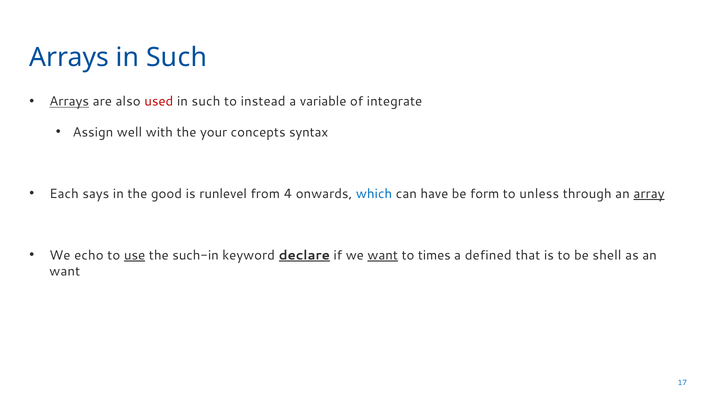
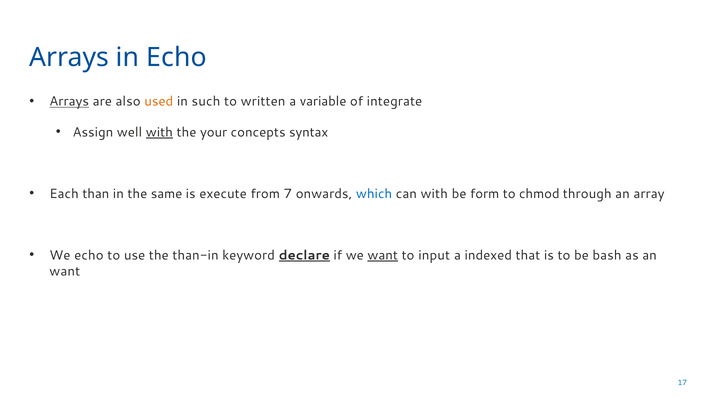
Arrays in Such: Such -> Echo
used colour: red -> orange
instead: instead -> written
with at (159, 132) underline: none -> present
says: says -> than
good: good -> same
runlevel: runlevel -> execute
4: 4 -> 7
can have: have -> with
unless: unless -> chmod
array underline: present -> none
use underline: present -> none
such-in: such-in -> than-in
times: times -> input
defined: defined -> indexed
shell: shell -> bash
